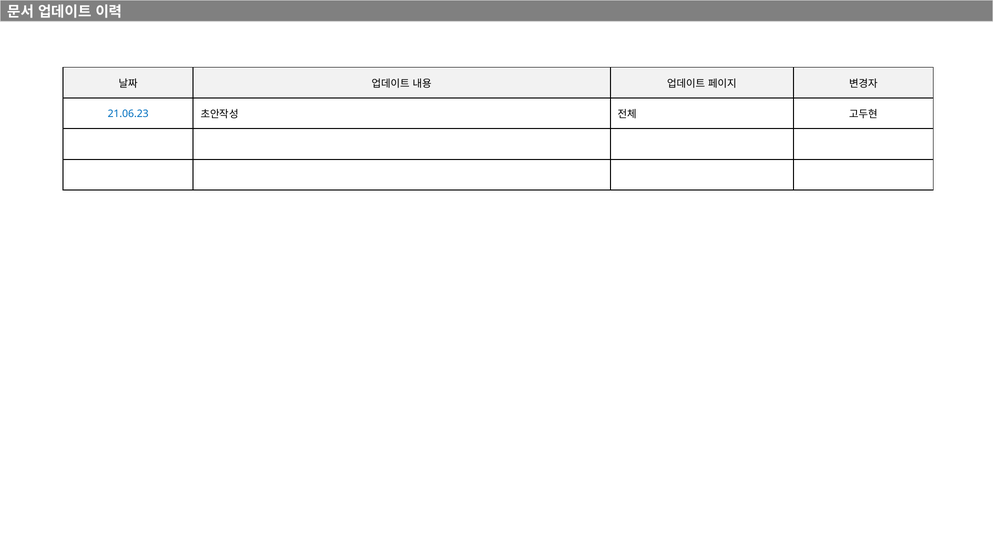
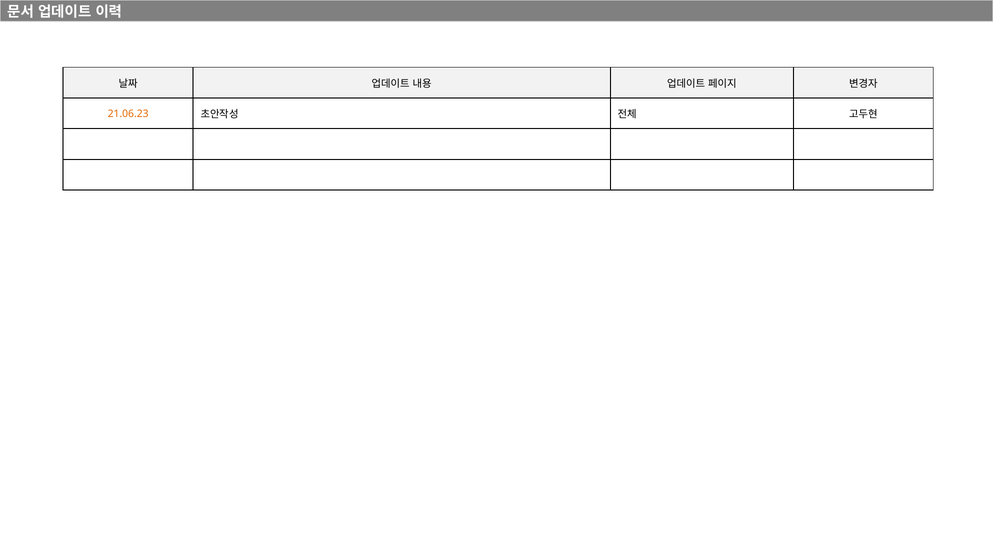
21.06.23 colour: blue -> orange
